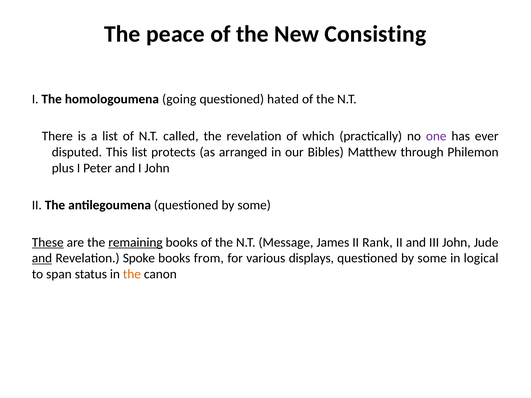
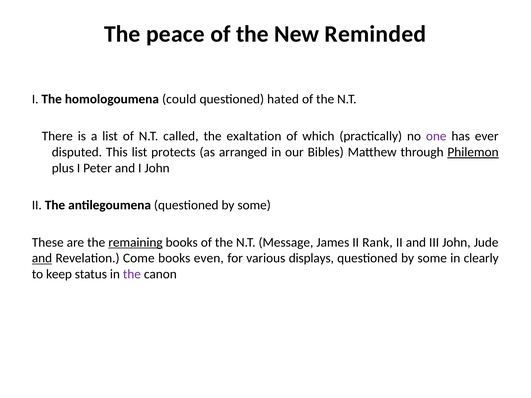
Consisting: Consisting -> Reminded
going: going -> could
the revelation: revelation -> exaltation
Philemon underline: none -> present
These underline: present -> none
Spoke: Spoke -> Come
from: from -> even
logical: logical -> clearly
span: span -> keep
the at (132, 274) colour: orange -> purple
